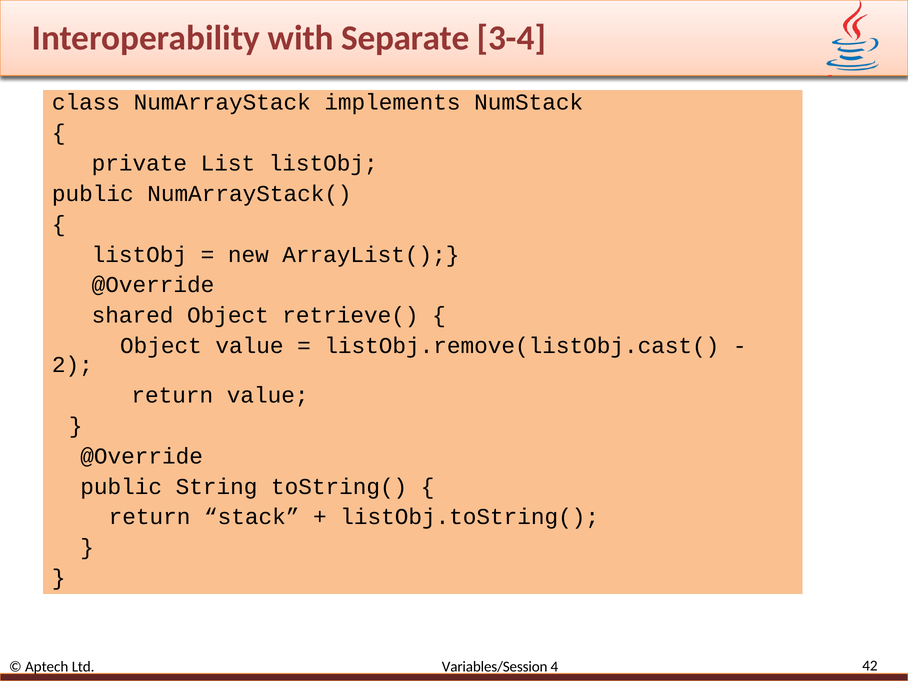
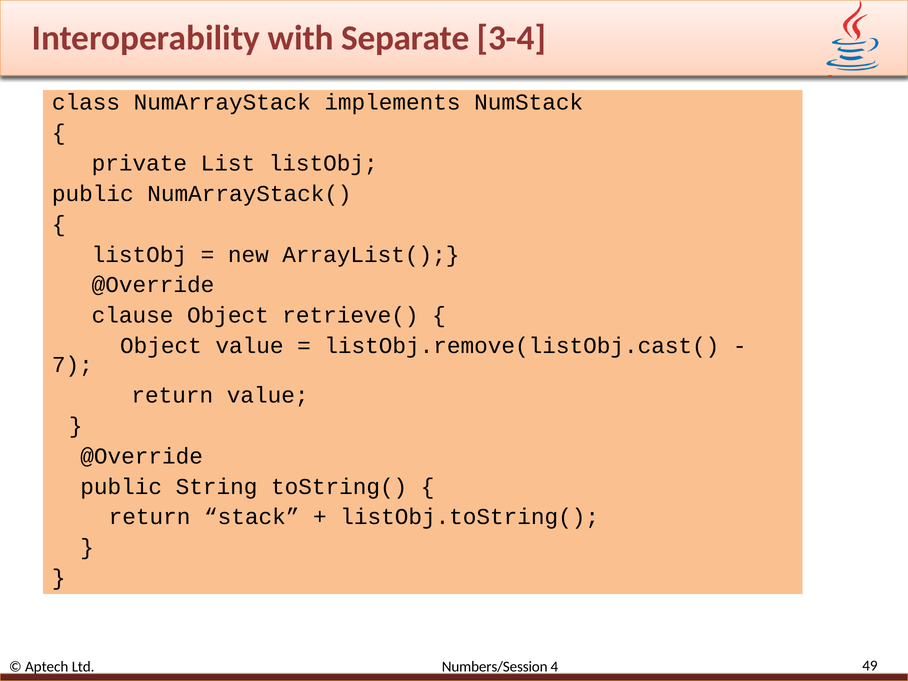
shared: shared -> clause
2: 2 -> 7
Variables/Session: Variables/Session -> Numbers/Session
42: 42 -> 49
